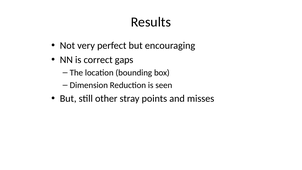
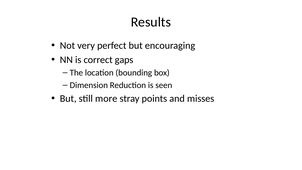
other: other -> more
